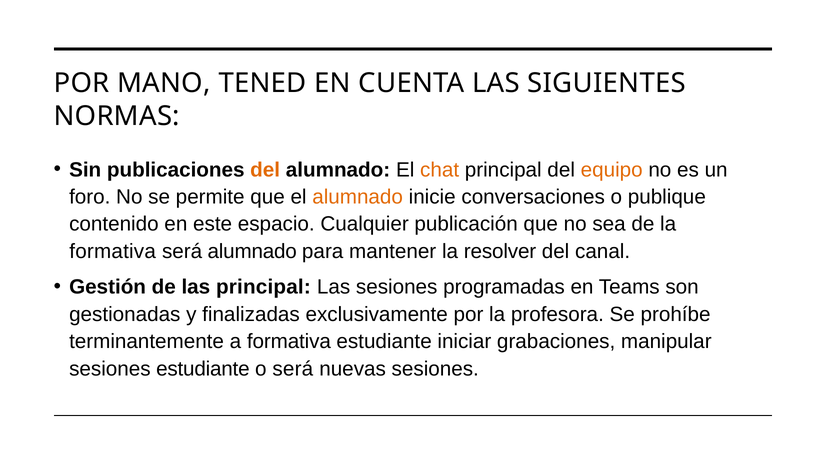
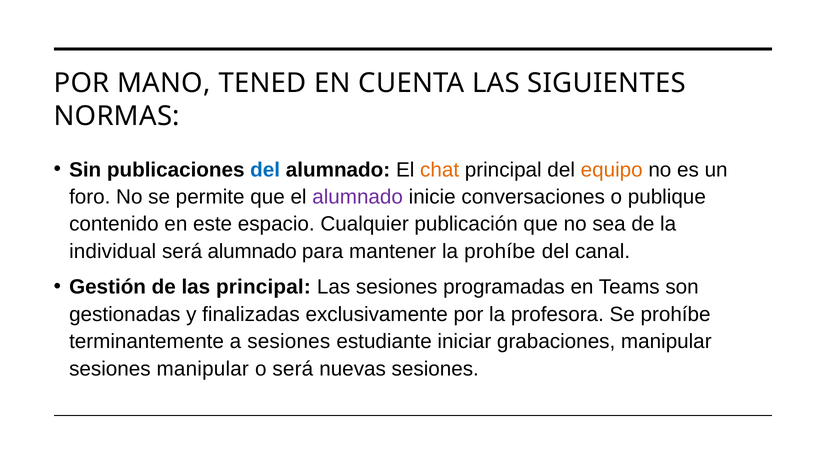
del at (265, 170) colour: orange -> blue
alumnado at (358, 197) colour: orange -> purple
formativa at (113, 252): formativa -> individual
la resolver: resolver -> prohíbe
a formativa: formativa -> sesiones
sesiones estudiante: estudiante -> manipular
